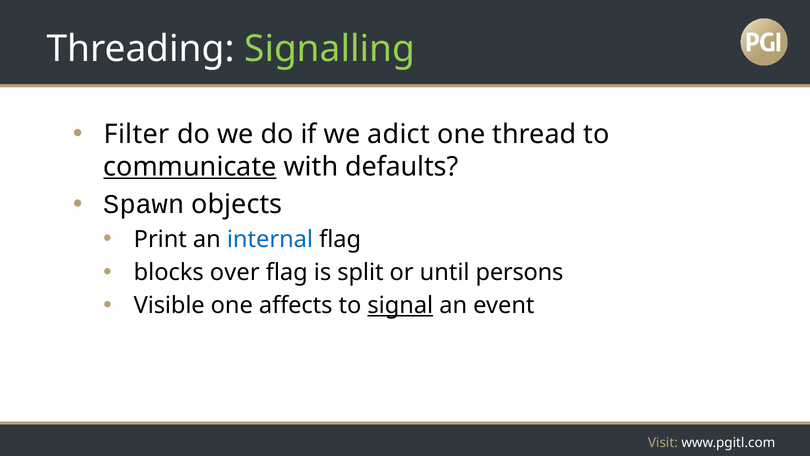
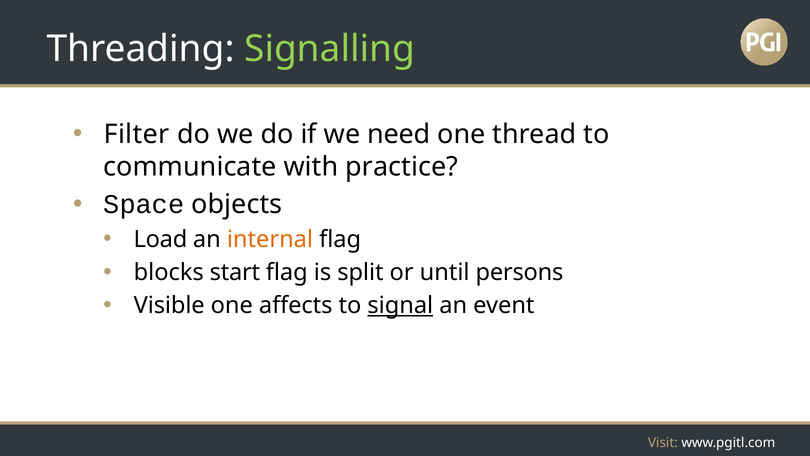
adict: adict -> need
communicate underline: present -> none
defaults: defaults -> practice
Spawn: Spawn -> Space
Print: Print -> Load
internal colour: blue -> orange
over: over -> start
